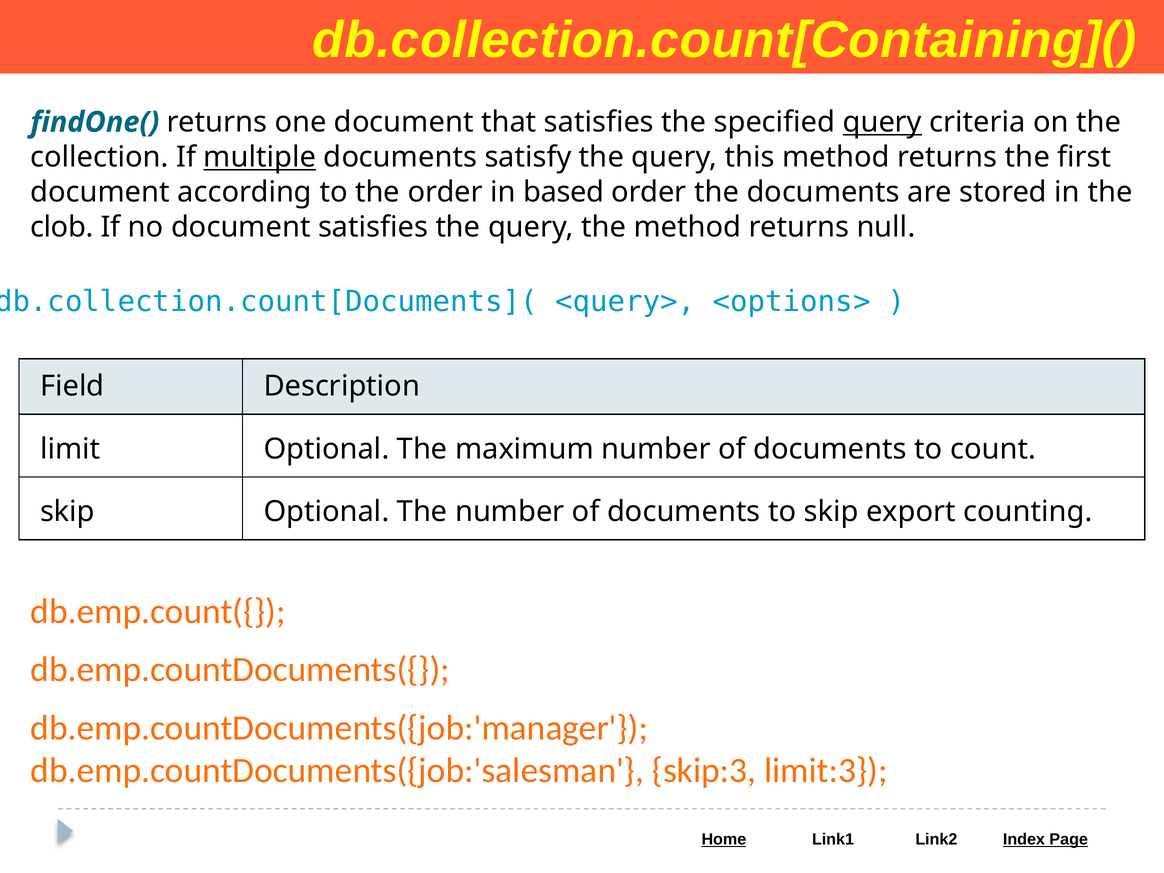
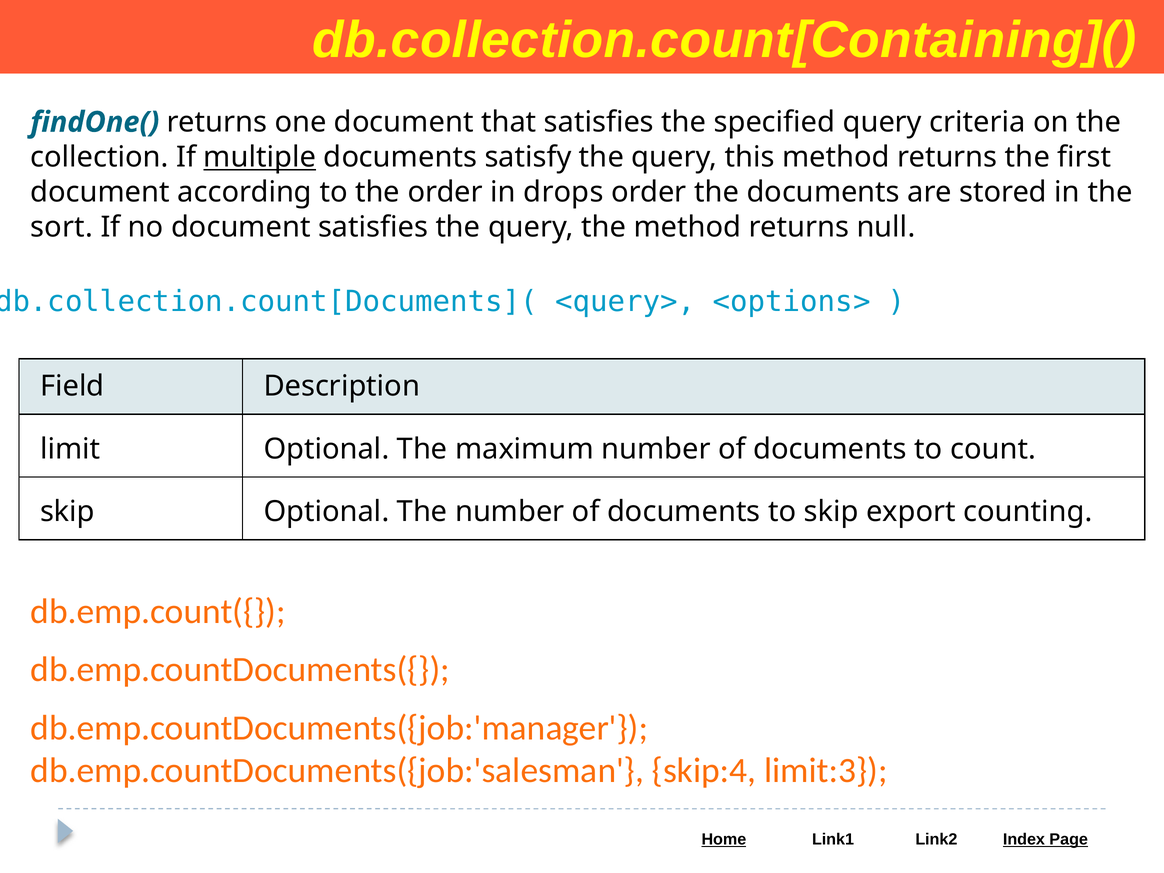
query at (882, 122) underline: present -> none
based: based -> drops
clob: clob -> sort
skip:3: skip:3 -> skip:4
